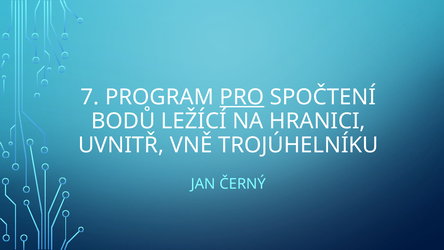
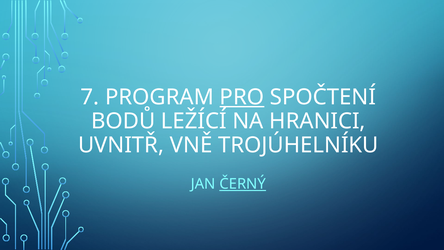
ČERNÝ underline: none -> present
